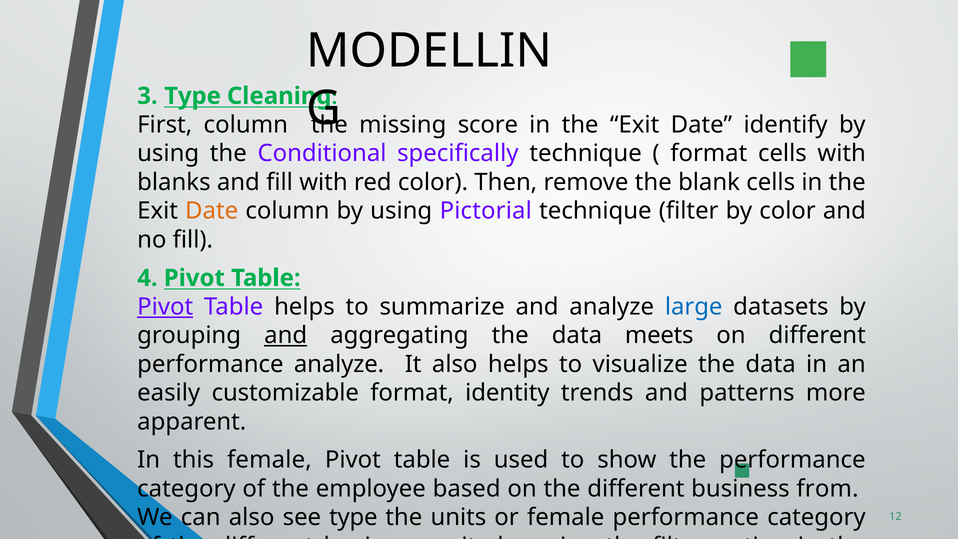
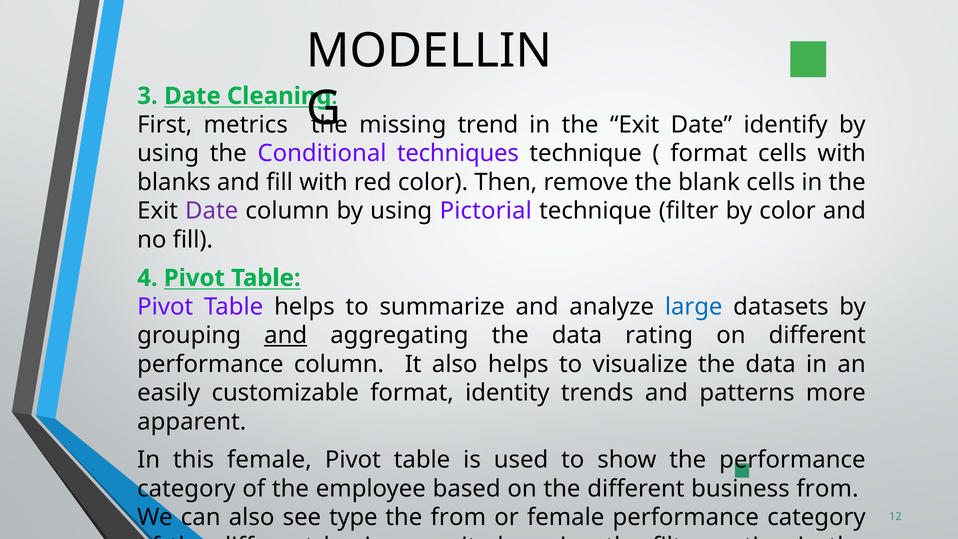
Type at (193, 96): Type -> Date
First column: column -> metrics
score: score -> trend
specifically: specifically -> techniques
Date at (212, 211) colour: orange -> purple
Pivot at (165, 307) underline: present -> none
meets: meets -> rating
performance analyze: analyze -> column
the units: units -> from
